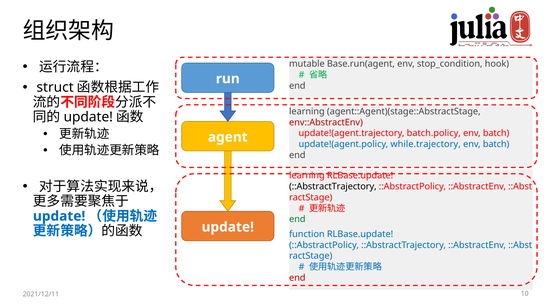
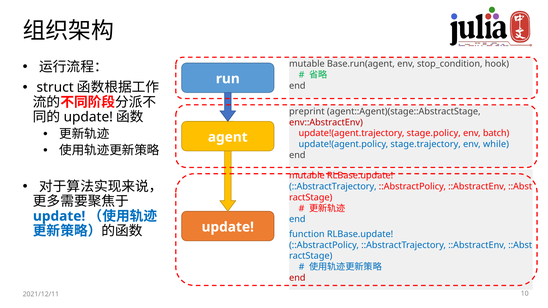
learning at (307, 112): learning -> preprint
batch.policy: batch.policy -> stage.policy
while.trajectory: while.trajectory -> stage.trajectory
batch at (496, 144): batch -> while
learning at (307, 176): learning -> mutable
::AbstractTrajectory at (333, 187) colour: black -> blue
end at (297, 219) colour: green -> blue
